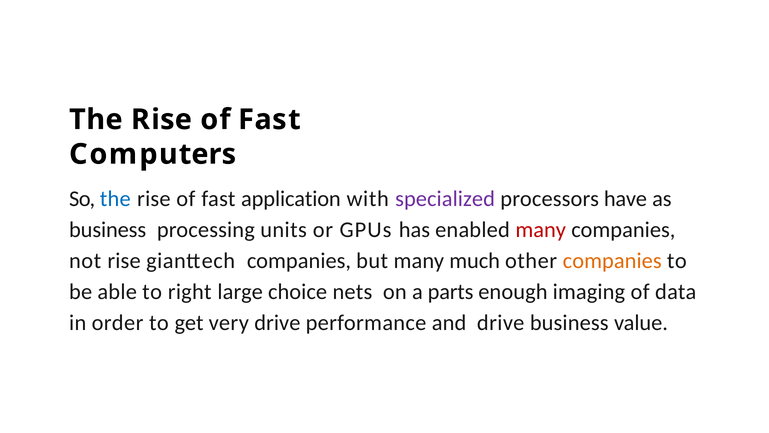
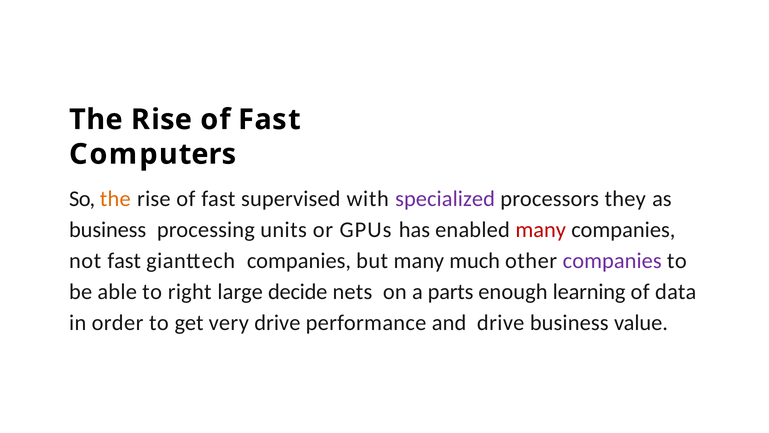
the at (115, 199) colour: blue -> orange
application: application -> supervised
have: have -> they
not rise: rise -> fast
companies at (612, 261) colour: orange -> purple
choice: choice -> decide
imaging: imaging -> learning
